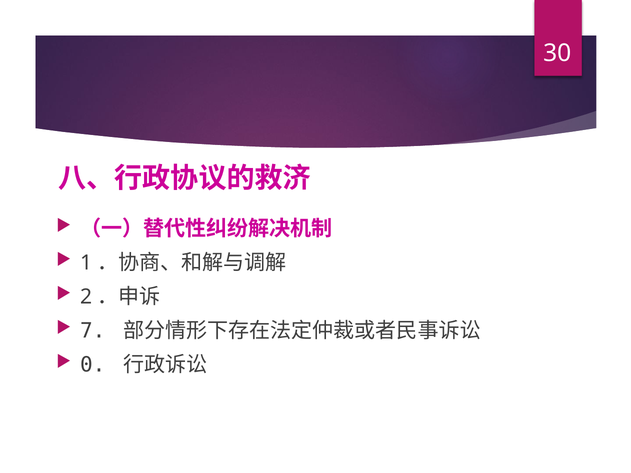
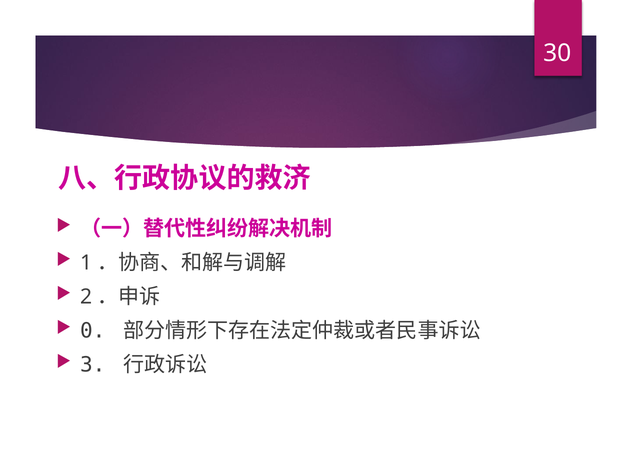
7: 7 -> 0
0: 0 -> 3
